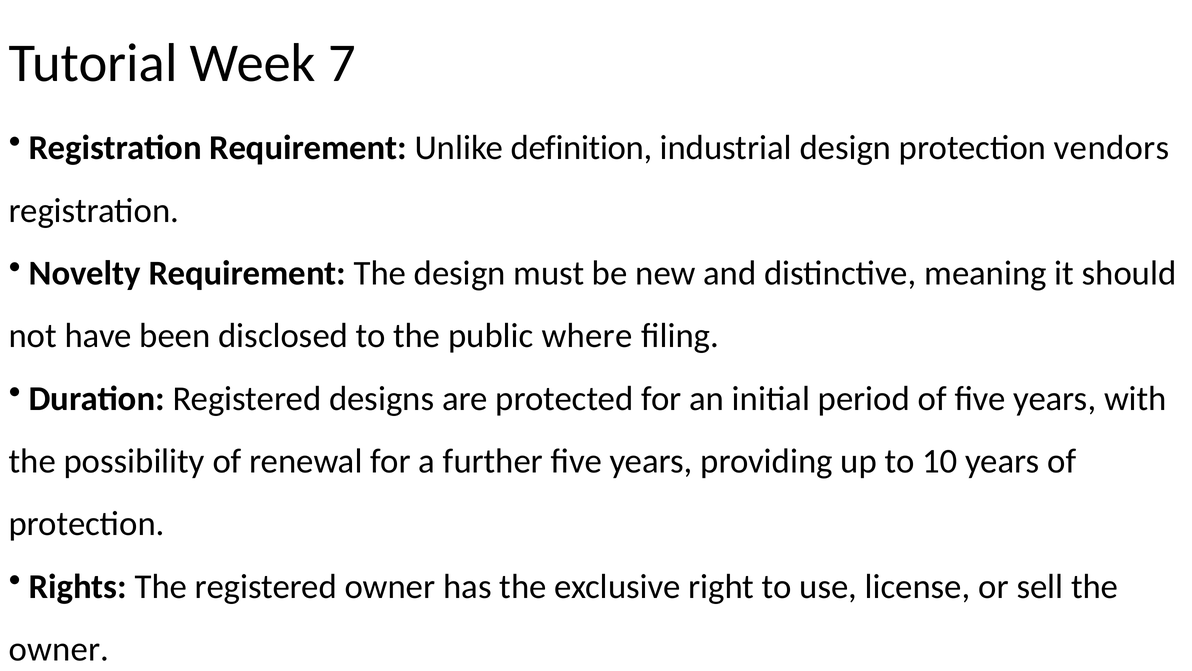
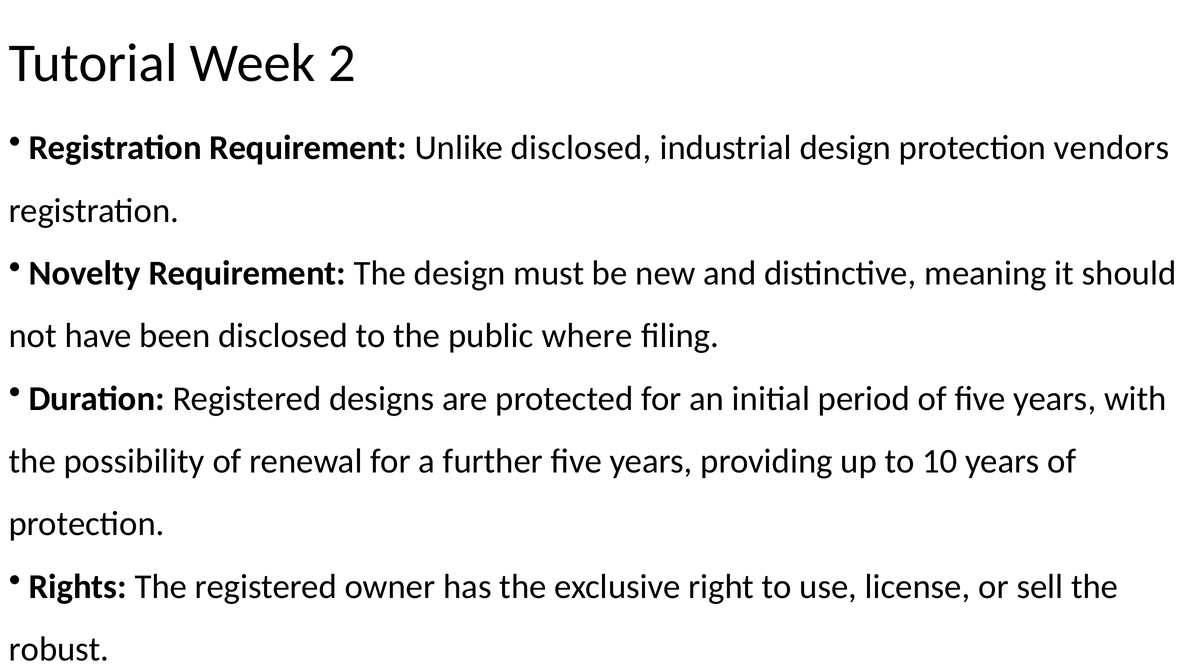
7: 7 -> 2
Unlike definition: definition -> disclosed
owner at (59, 649): owner -> robust
